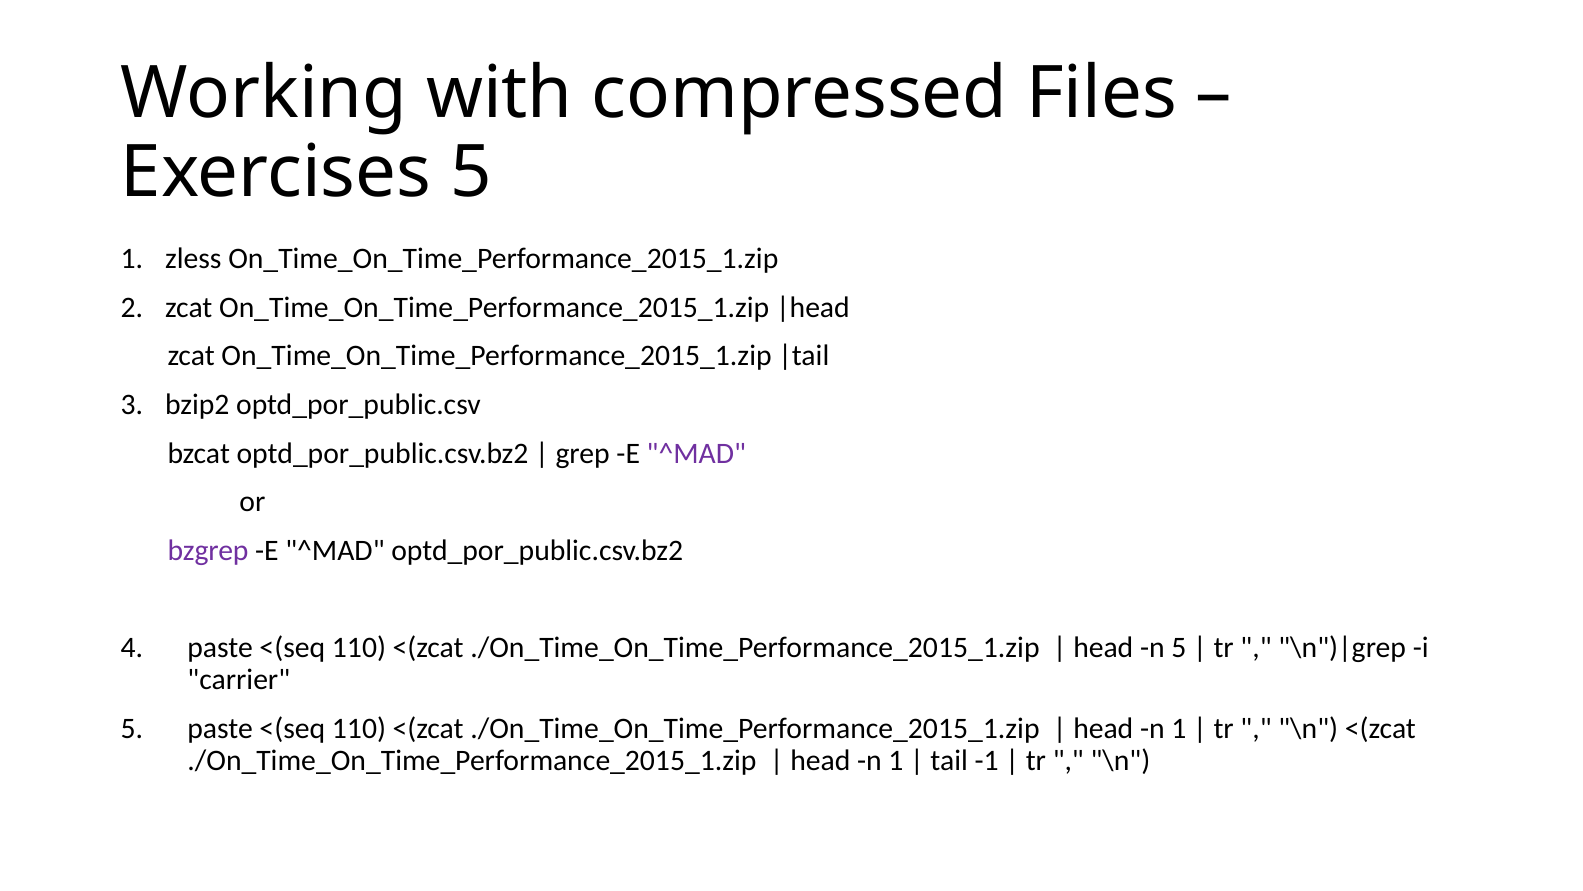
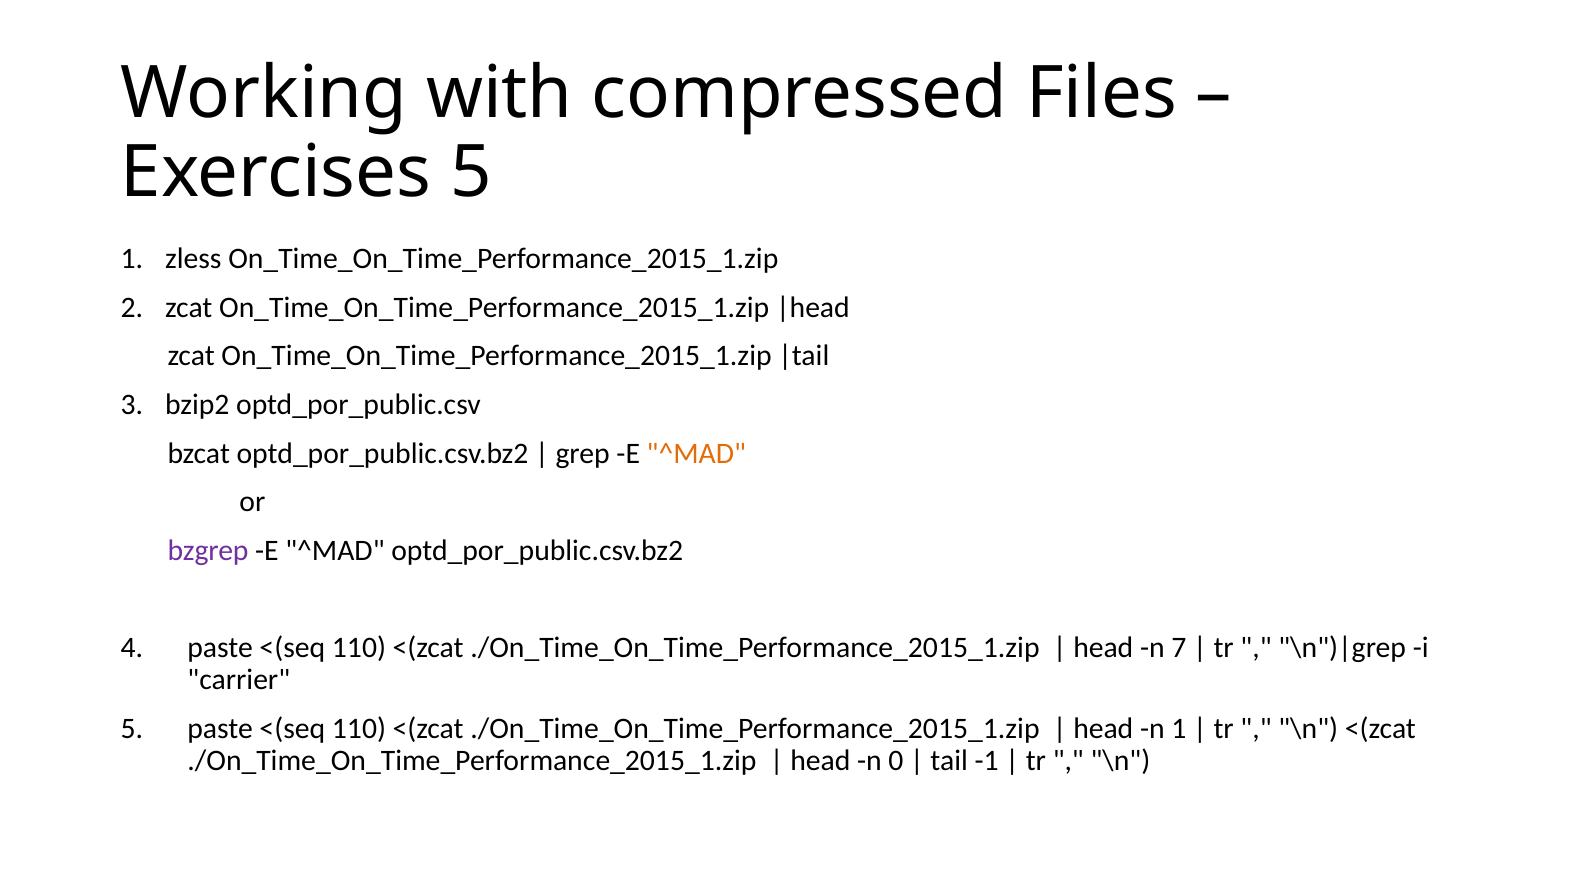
^MAD at (696, 453) colour: purple -> orange
n 5: 5 -> 7
1 at (896, 760): 1 -> 0
